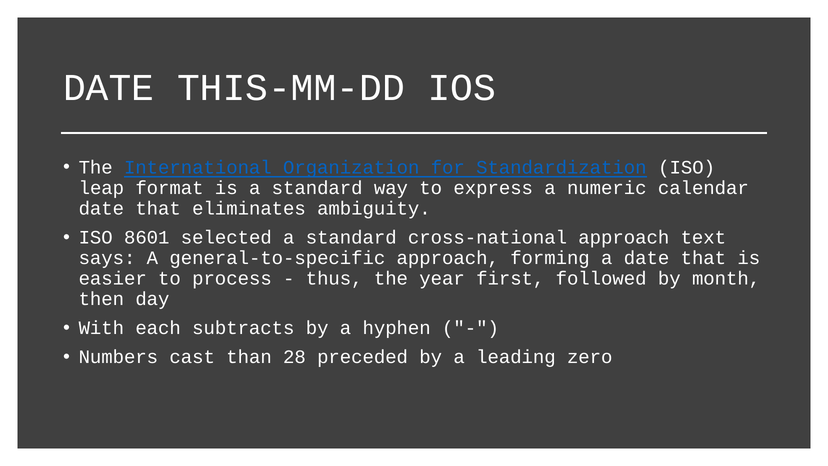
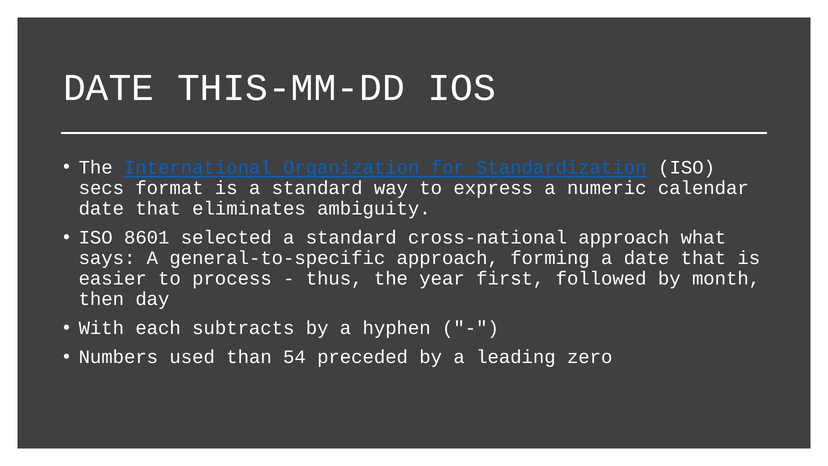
leap: leap -> secs
text: text -> what
cast: cast -> used
28: 28 -> 54
